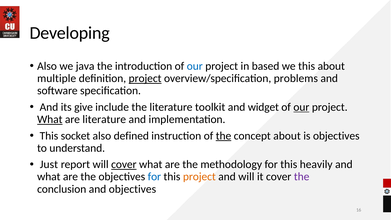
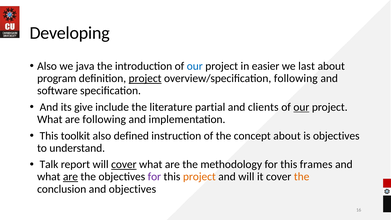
based: based -> easier
we this: this -> last
multiple: multiple -> program
overview/specification problems: problems -> following
toolkit: toolkit -> partial
widget: widget -> clients
What at (50, 119) underline: present -> none
are literature: literature -> following
socket: socket -> toolkit
the at (224, 136) underline: present -> none
Just: Just -> Talk
heavily: heavily -> frames
are at (70, 177) underline: none -> present
for at (154, 177) colour: blue -> purple
the at (302, 177) colour: purple -> orange
